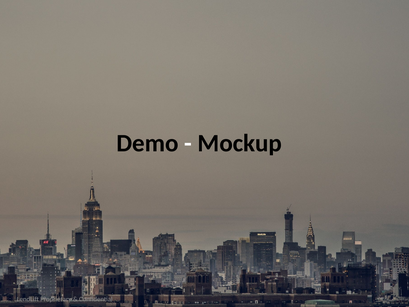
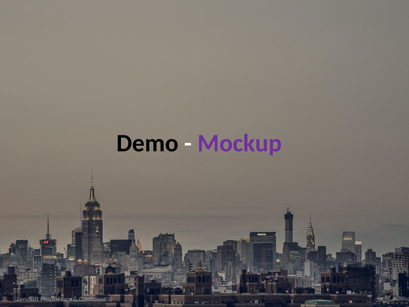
Mockup colour: black -> purple
